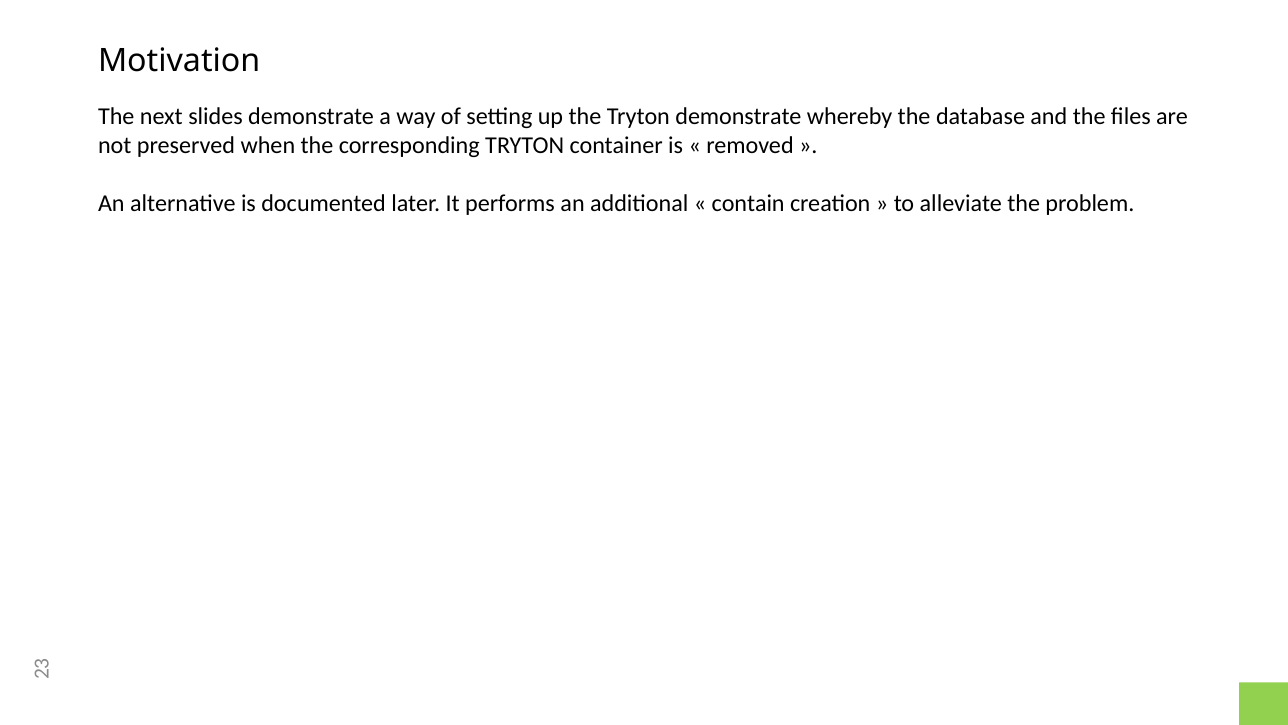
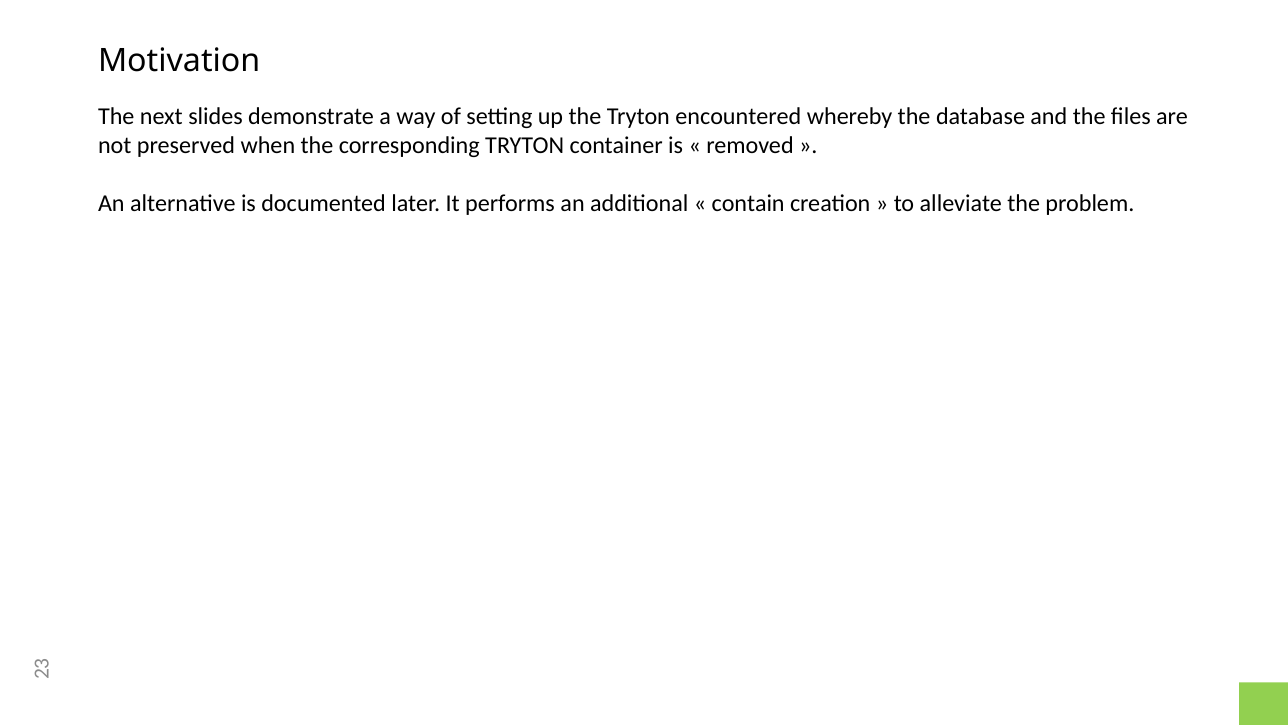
Tryton demonstrate: demonstrate -> encountered
